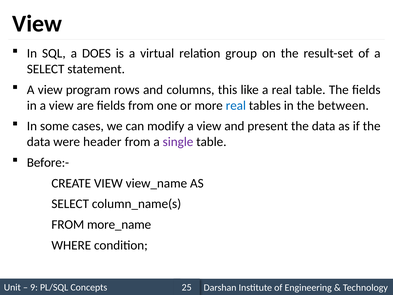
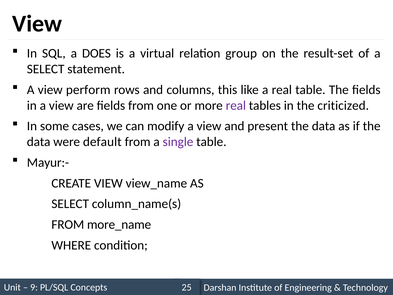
program: program -> perform
real at (236, 105) colour: blue -> purple
between: between -> criticized
header: header -> default
Before:-: Before:- -> Mayur:-
